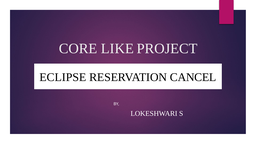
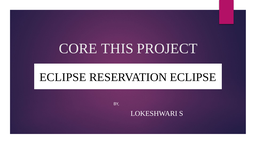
LIKE: LIKE -> THIS
RESERVATION CANCEL: CANCEL -> ECLIPSE
